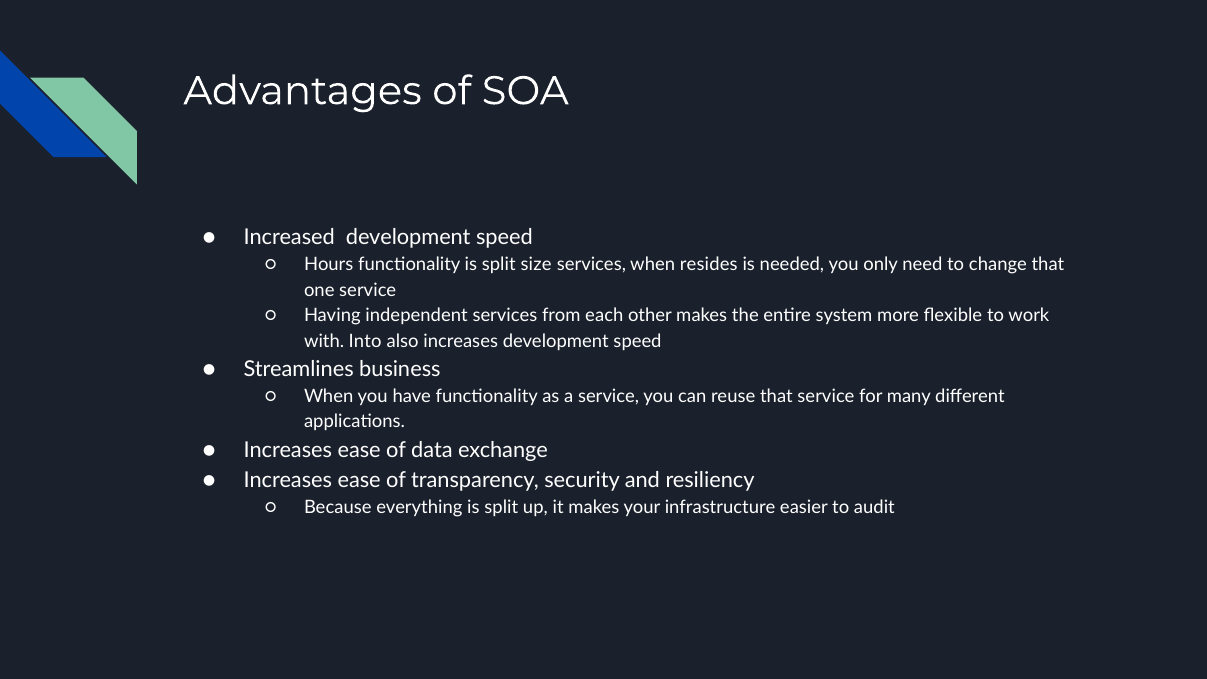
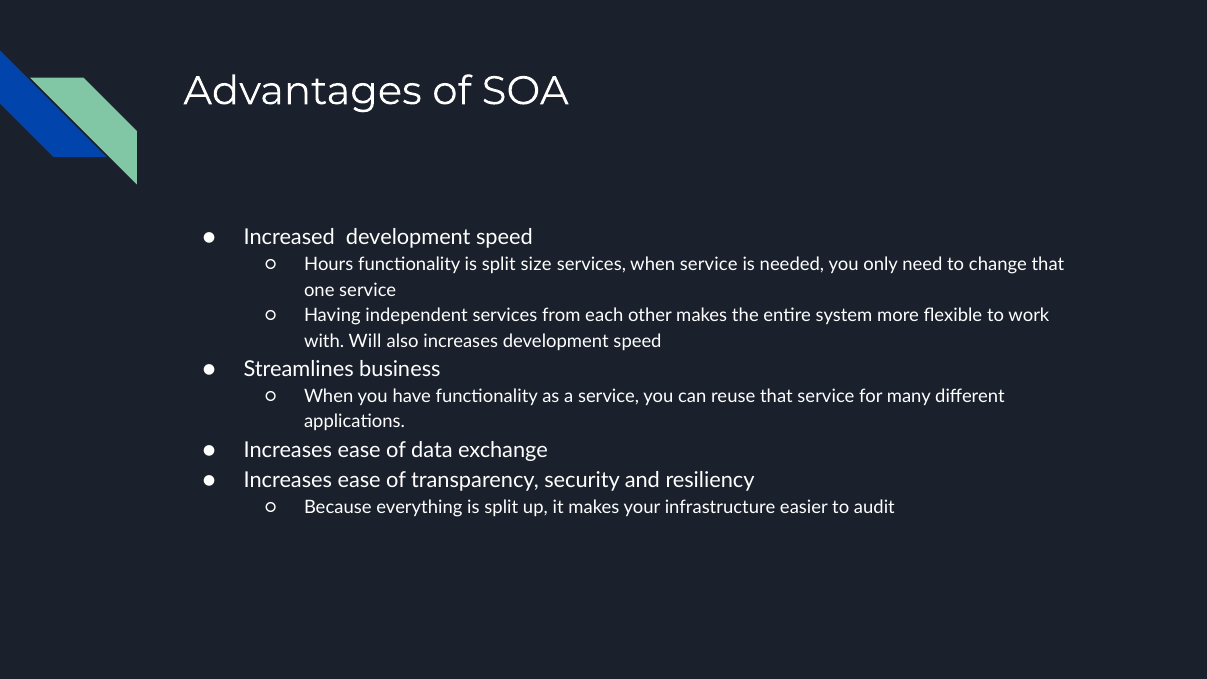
when resides: resides -> service
Into: Into -> Will
